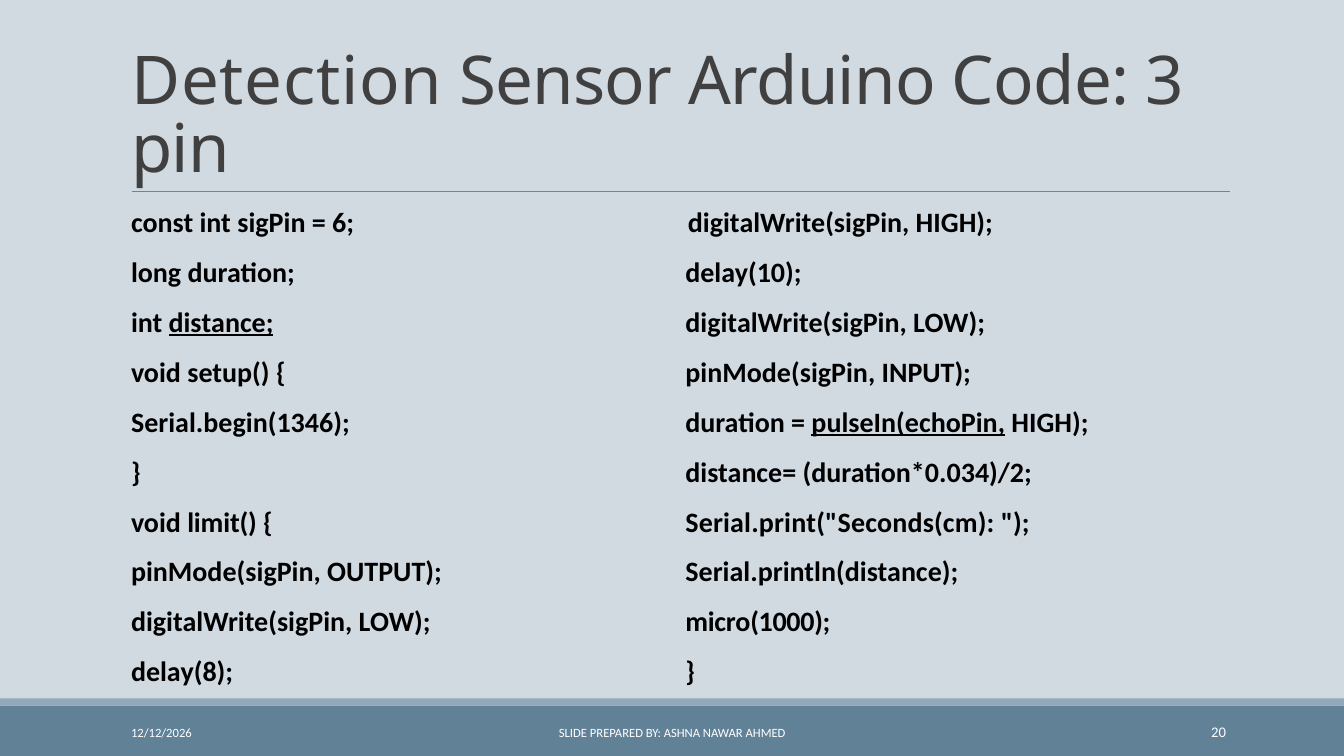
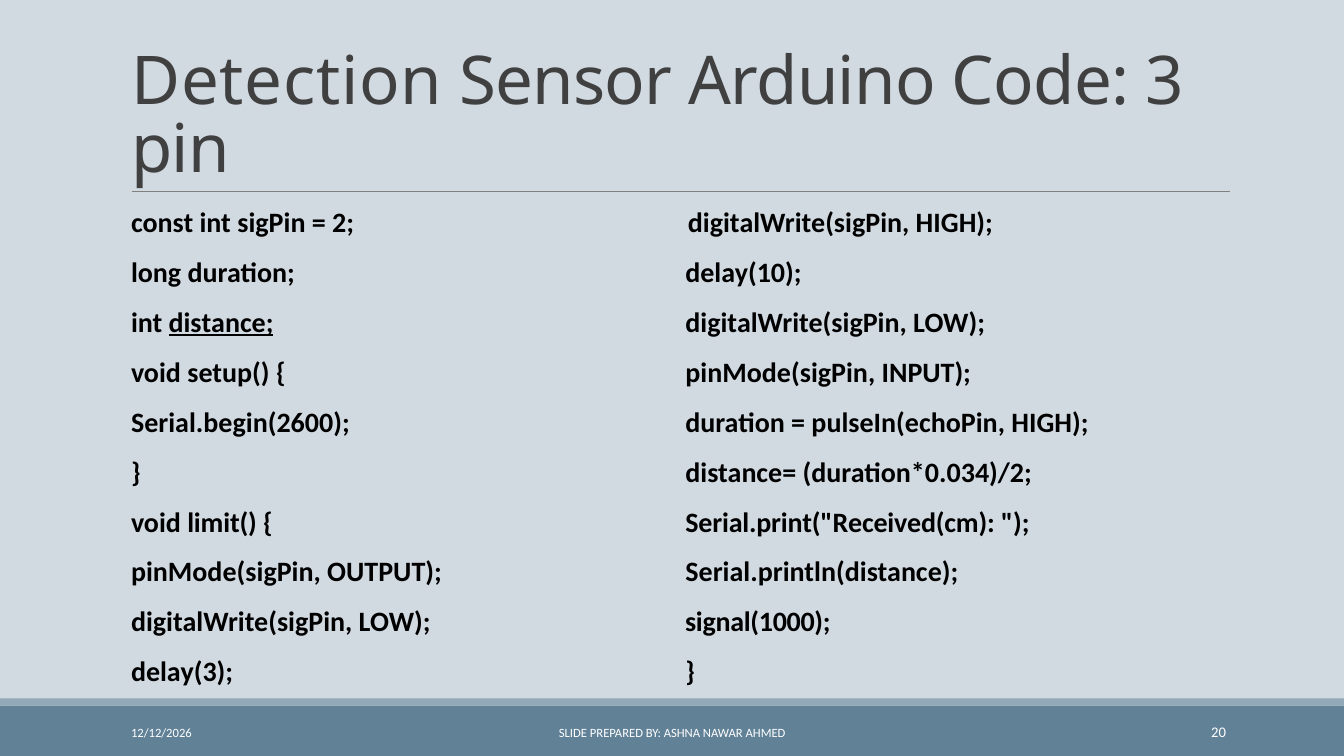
6: 6 -> 2
Serial.begin(1346: Serial.begin(1346 -> Serial.begin(2600
pulseIn(echoPin underline: present -> none
Serial.print("Seconds(cm: Serial.print("Seconds(cm -> Serial.print("Received(cm
micro(1000: micro(1000 -> signal(1000
delay(8: delay(8 -> delay(3
